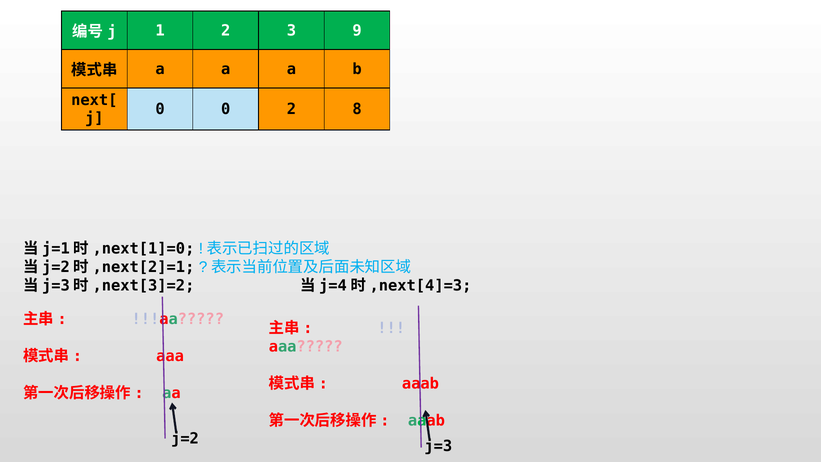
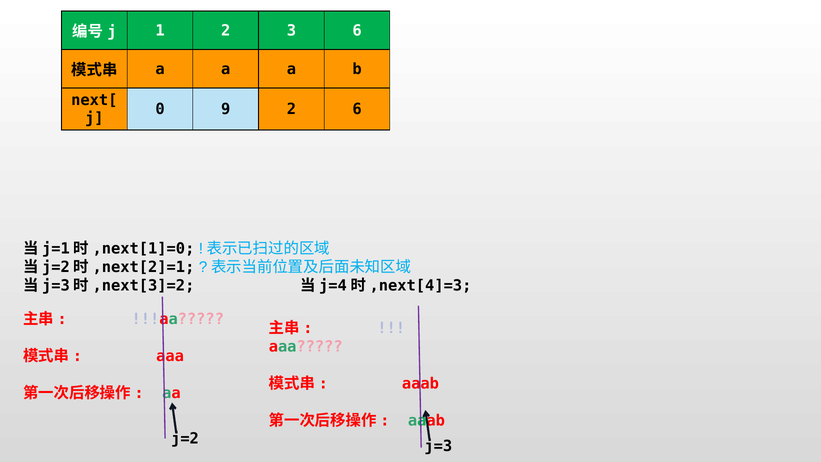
3 9: 9 -> 6
0 0: 0 -> 9
2 8: 8 -> 6
